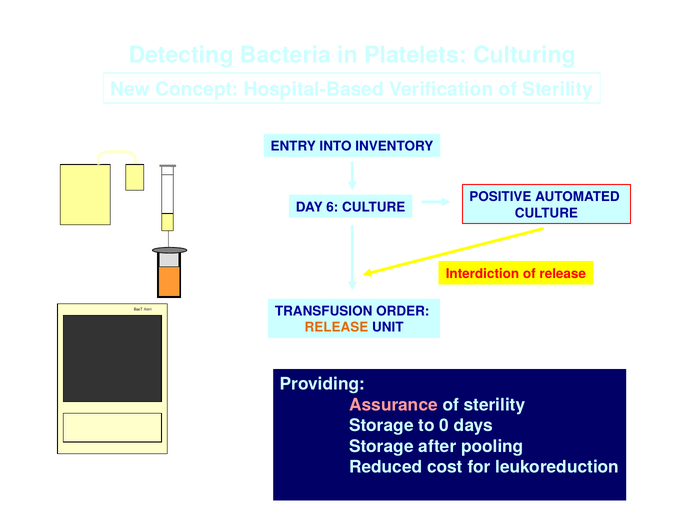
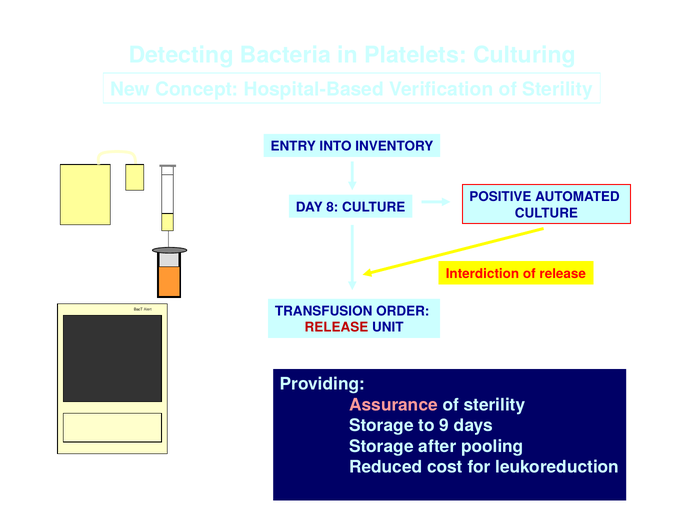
6: 6 -> 8
RELEASE at (336, 328) colour: orange -> red
0: 0 -> 9
